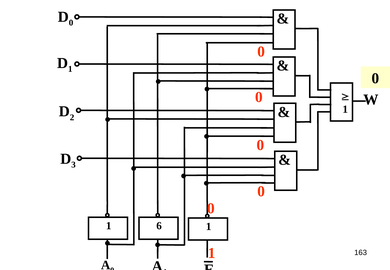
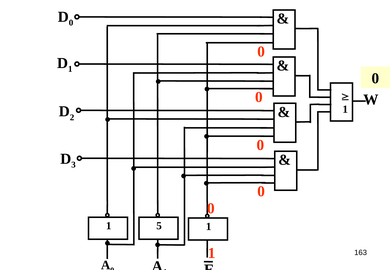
6: 6 -> 5
